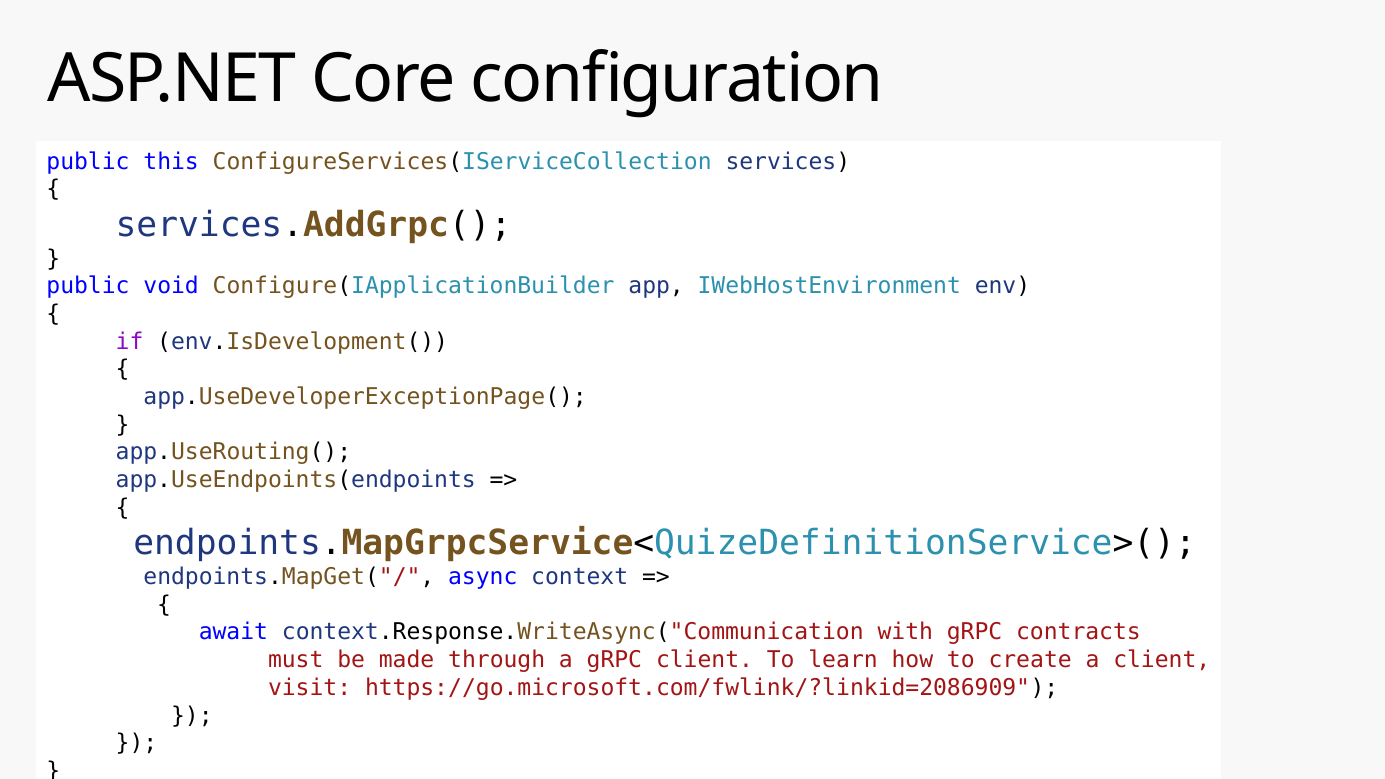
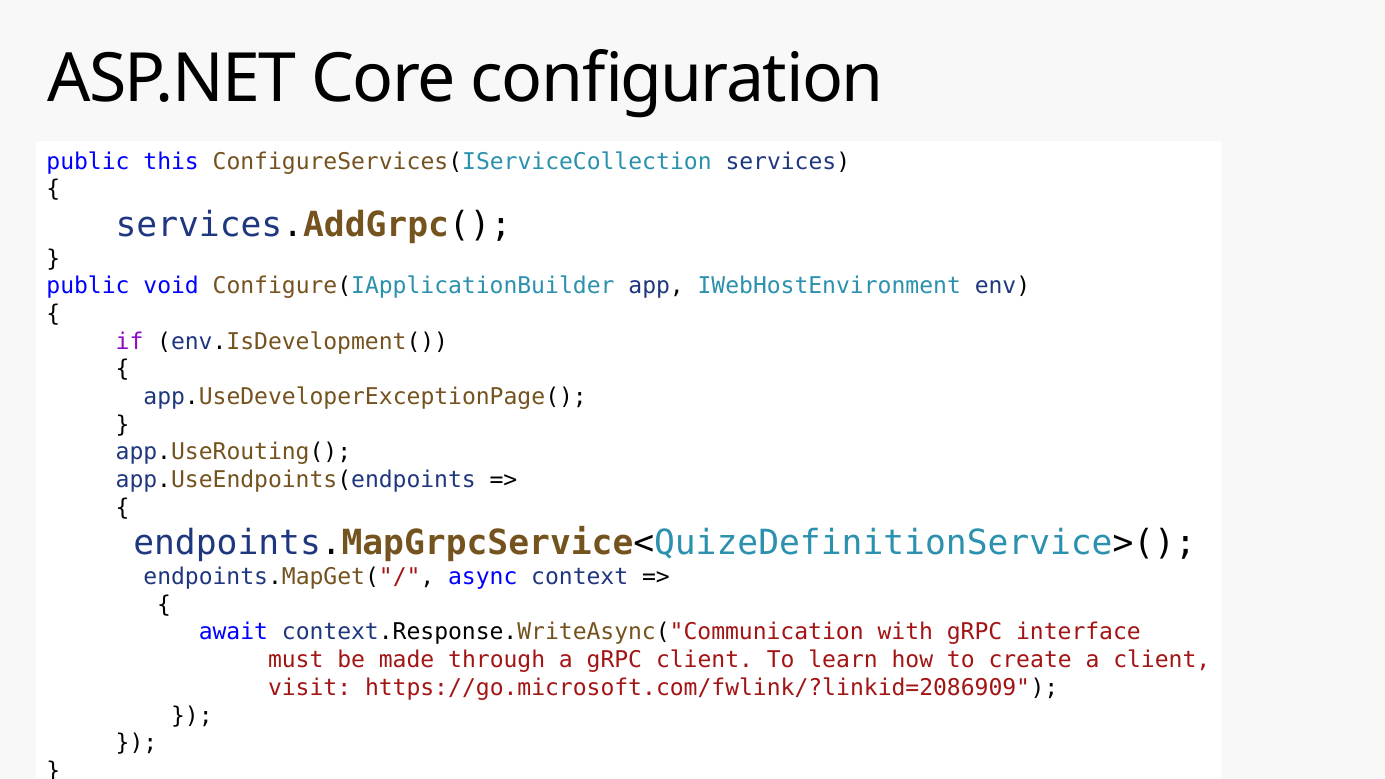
contracts: contracts -> interface
